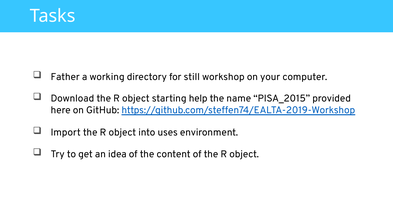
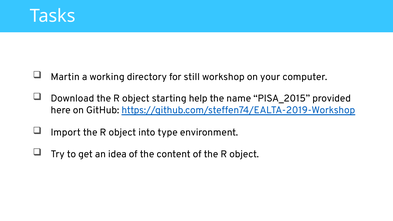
Father: Father -> Martin
uses: uses -> type
